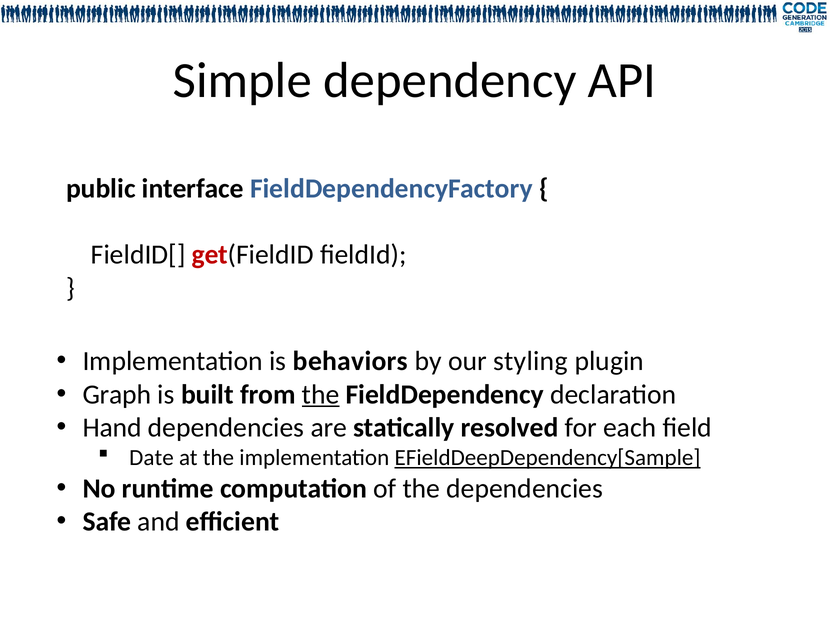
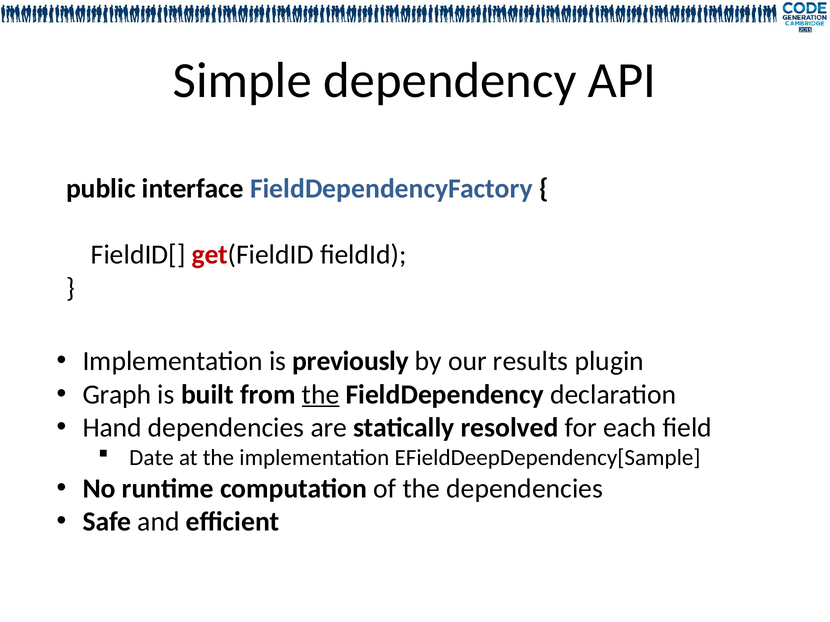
behaviors: behaviors -> previously
styling: styling -> results
EFieldDeepDependency[Sample underline: present -> none
